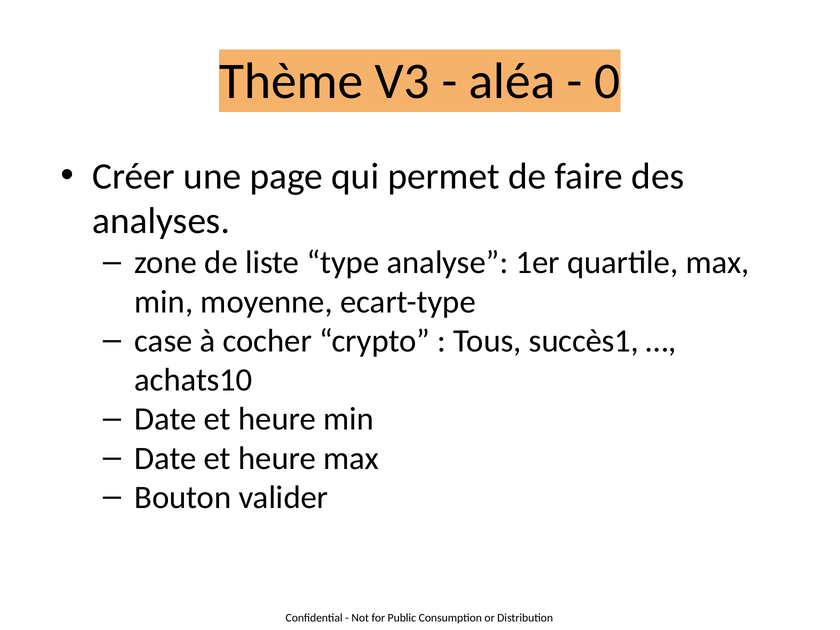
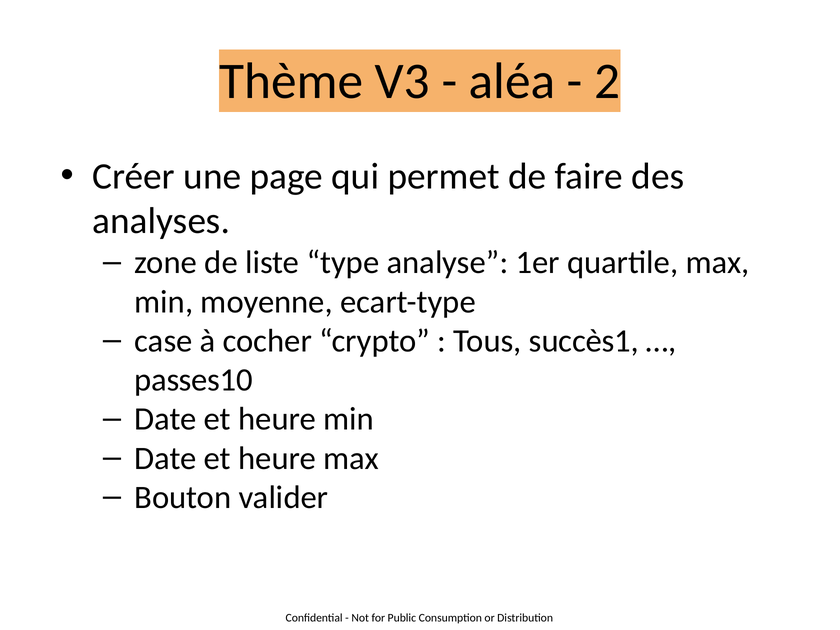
0: 0 -> 2
achats10: achats10 -> passes10
